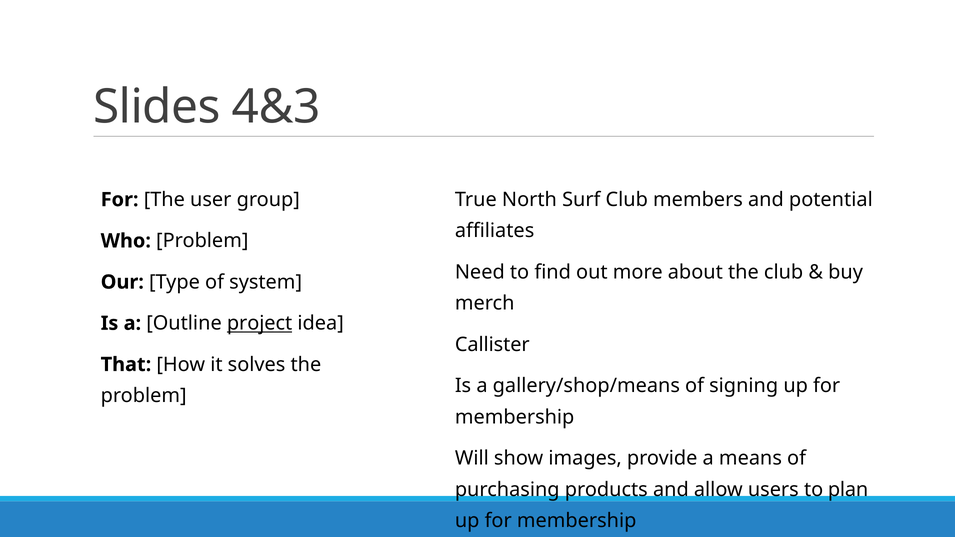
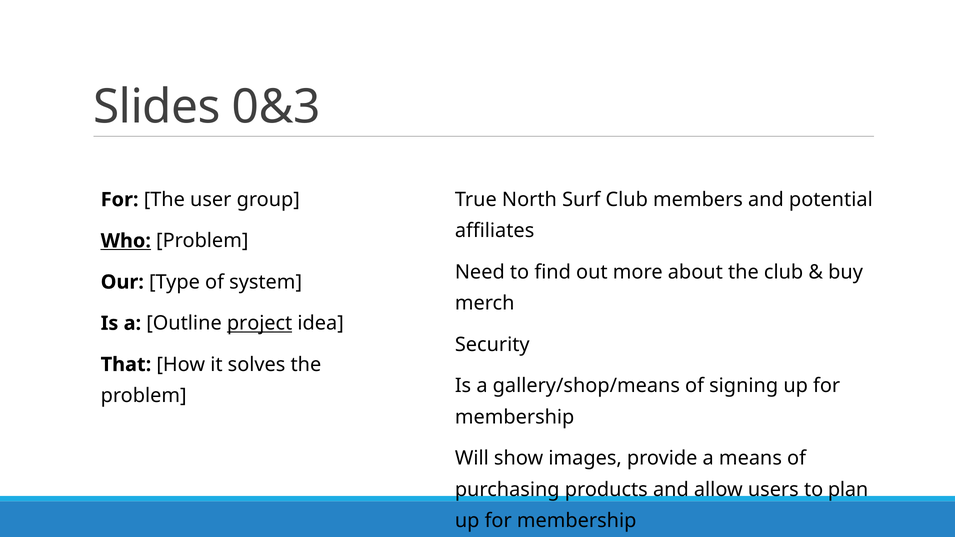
4&3: 4&3 -> 0&3
Who underline: none -> present
Callister: Callister -> Security
